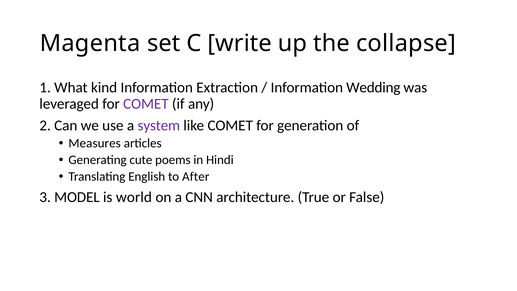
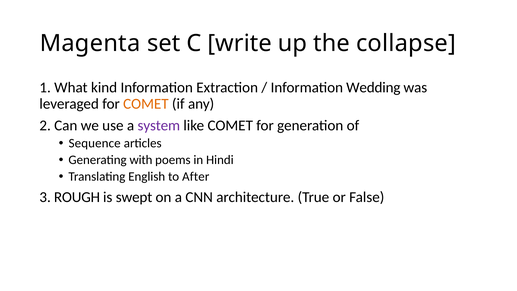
COMET at (146, 104) colour: purple -> orange
Measures: Measures -> Sequence
cute: cute -> with
MODEL: MODEL -> ROUGH
world: world -> swept
